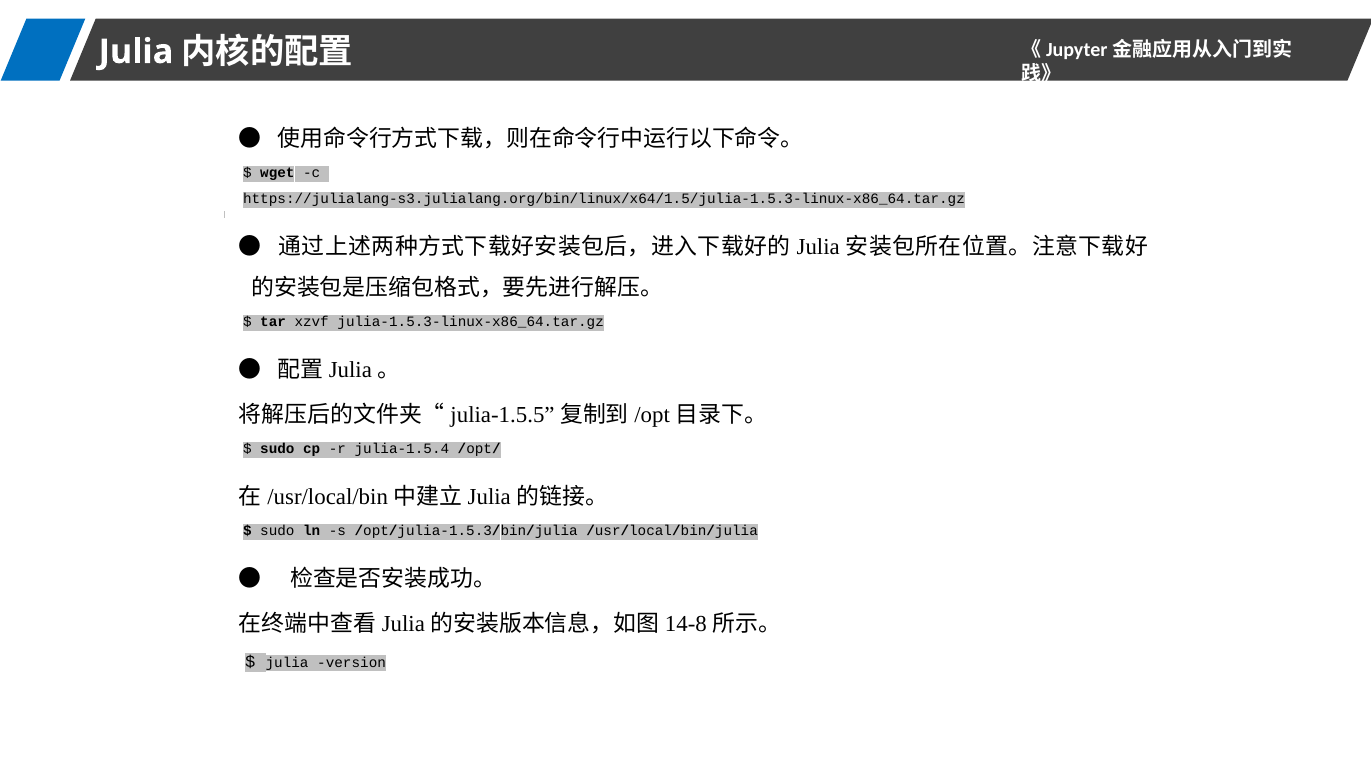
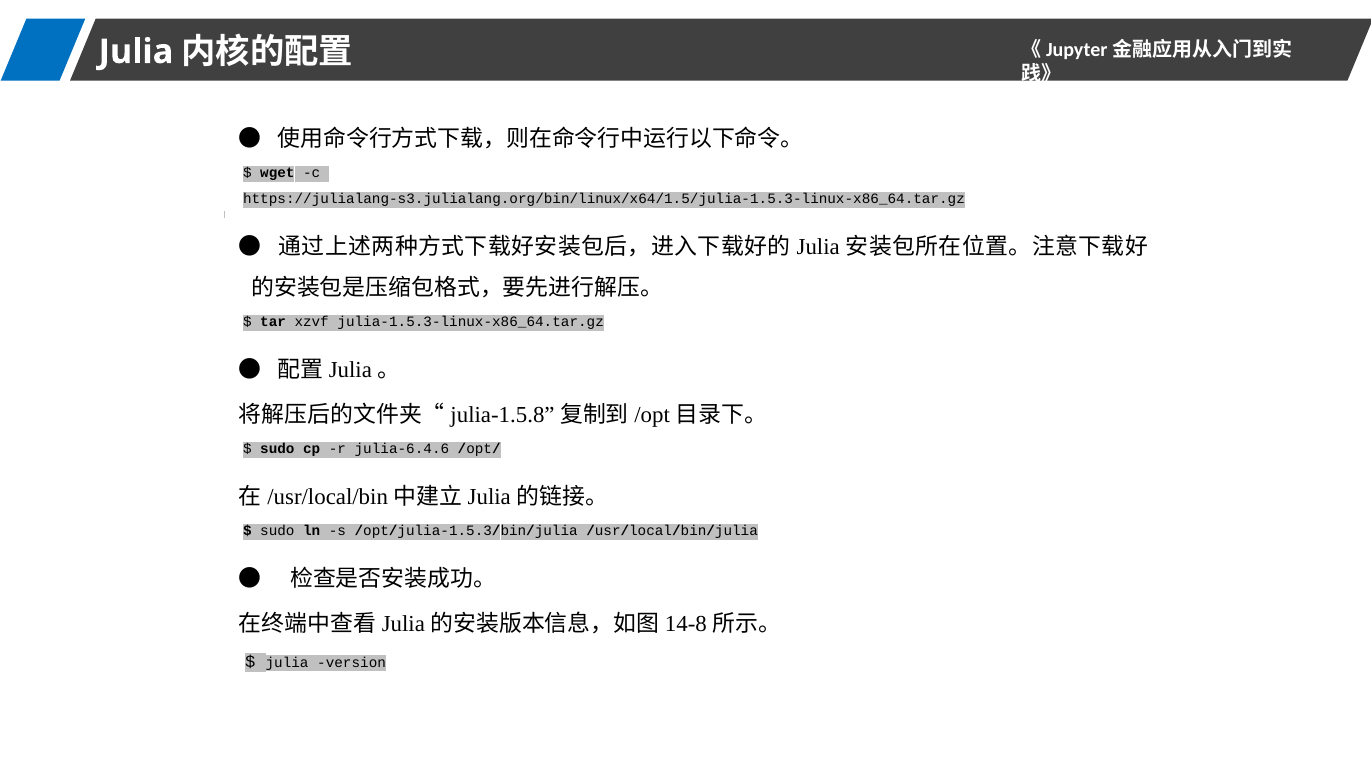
julia-1.5.5: julia-1.5.5 -> julia-1.5.8
julia-1.5.4: julia-1.5.4 -> julia-6.4.6
